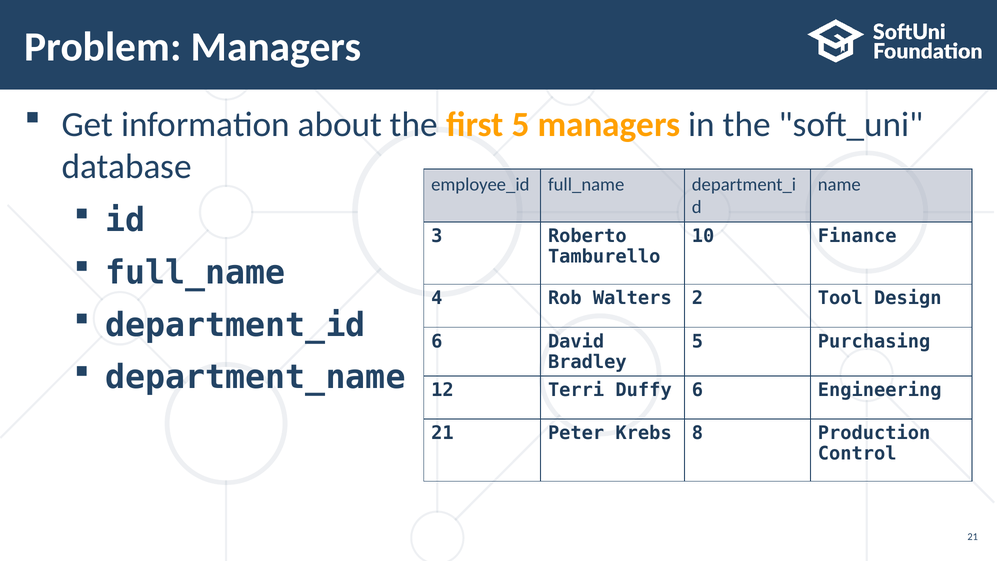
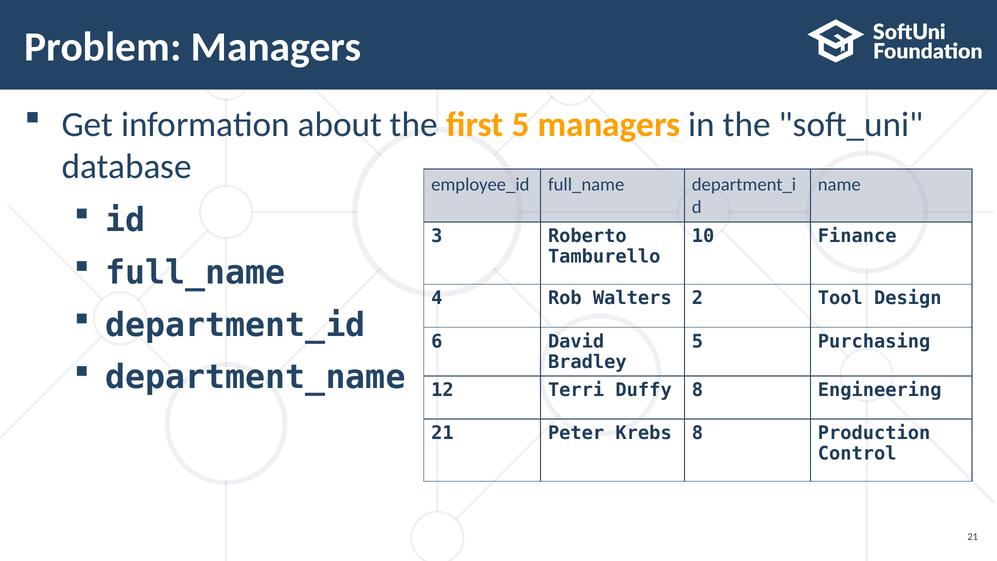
Duffy 6: 6 -> 8
